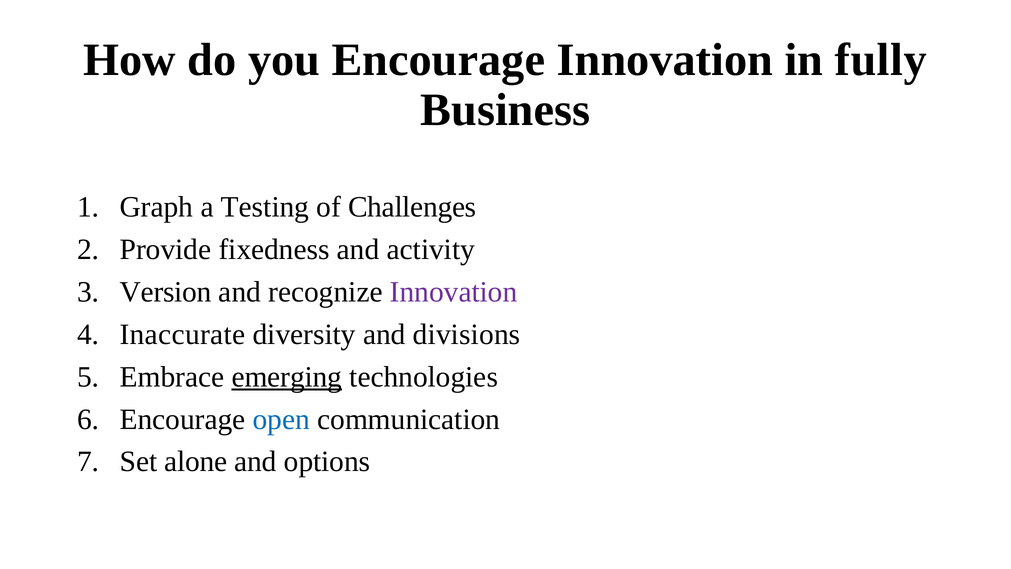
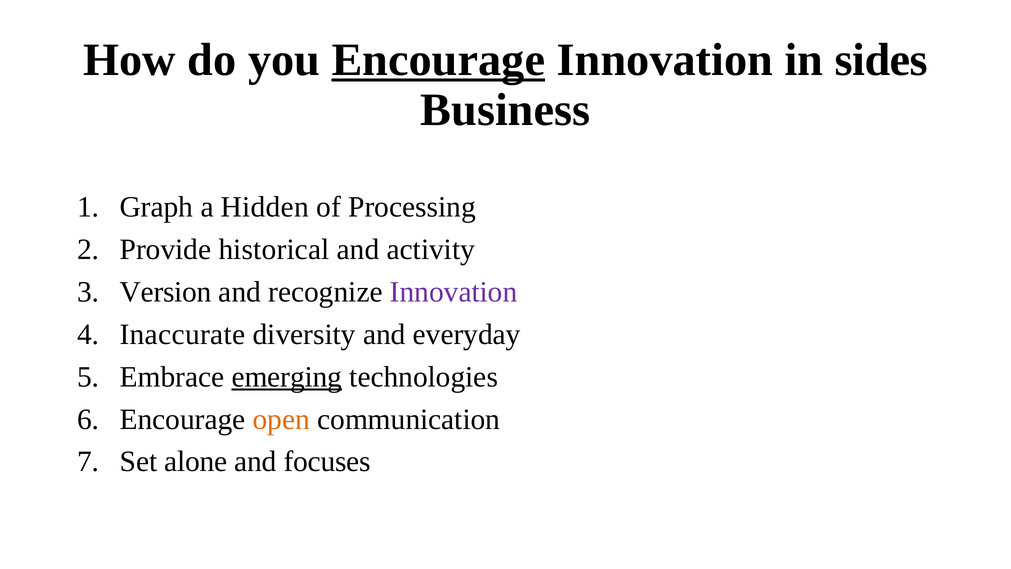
Encourage at (438, 60) underline: none -> present
fully: fully -> sides
Testing: Testing -> Hidden
Challenges: Challenges -> Processing
fixedness: fixedness -> historical
divisions: divisions -> everyday
open colour: blue -> orange
options: options -> focuses
